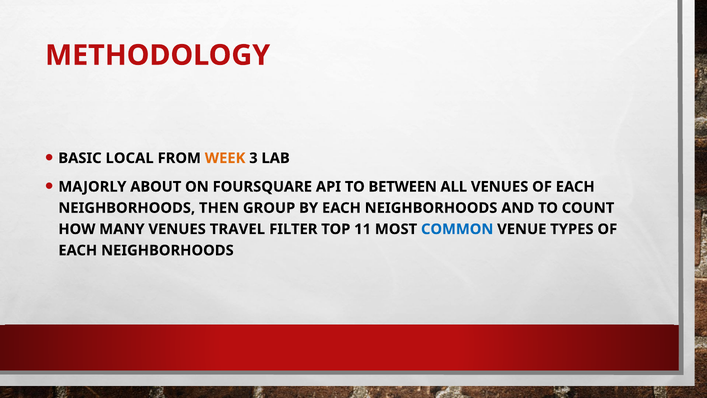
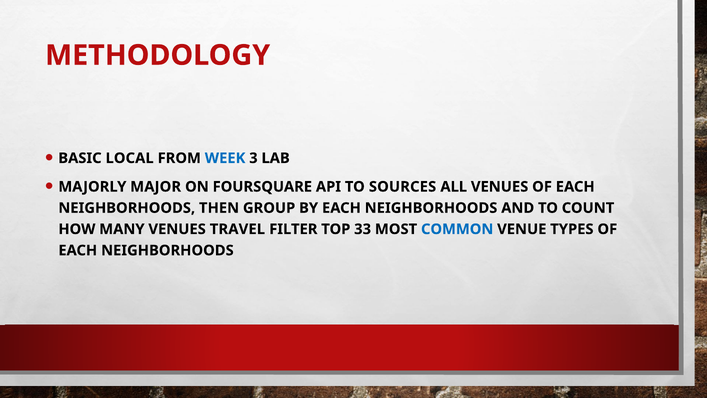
WEEK colour: orange -> blue
ABOUT: ABOUT -> MAJOR
BETWEEN: BETWEEN -> SOURCES
11: 11 -> 33
